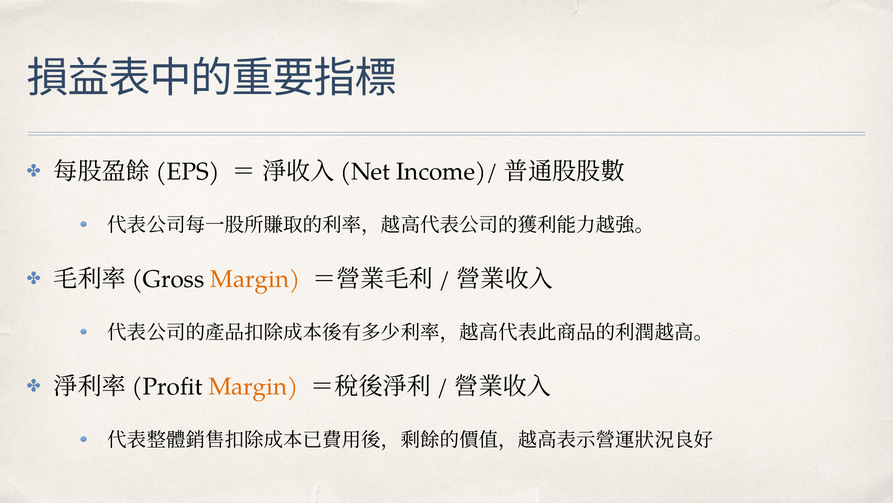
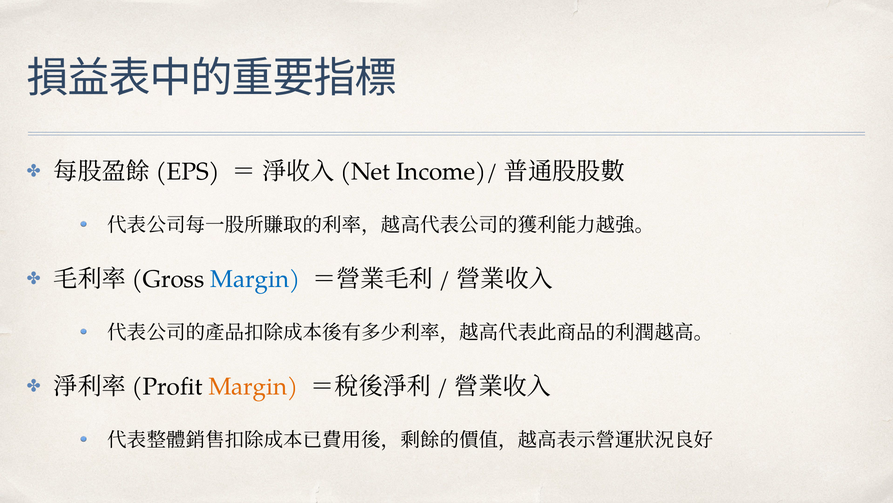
Margin at (255, 279) colour: orange -> blue
